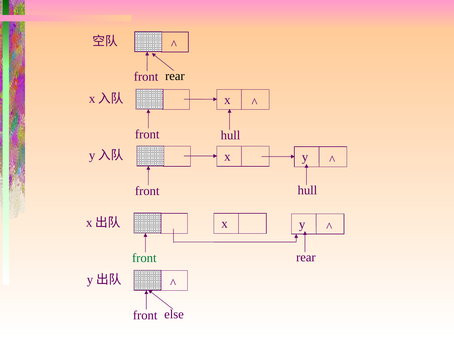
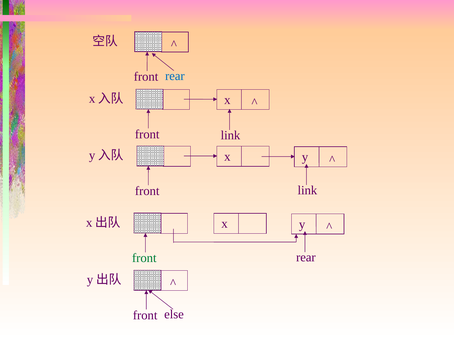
rear at (175, 76) colour: black -> blue
hull at (231, 135): hull -> link
hull at (307, 190): hull -> link
